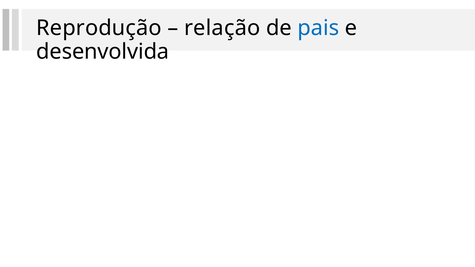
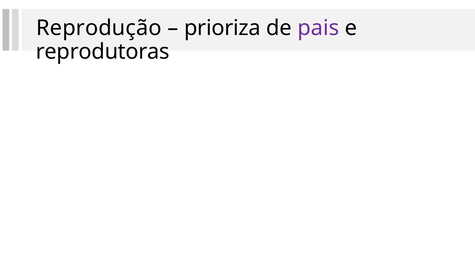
relação: relação -> prioriza
pais colour: blue -> purple
desenvolvida: desenvolvida -> reprodutoras
